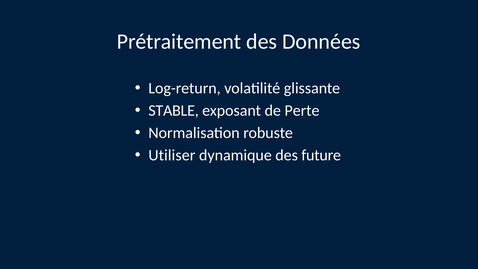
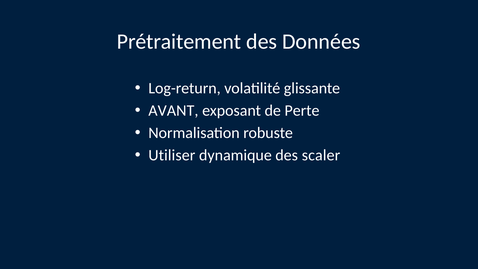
STABLE: STABLE -> AVANT
future: future -> scaler
